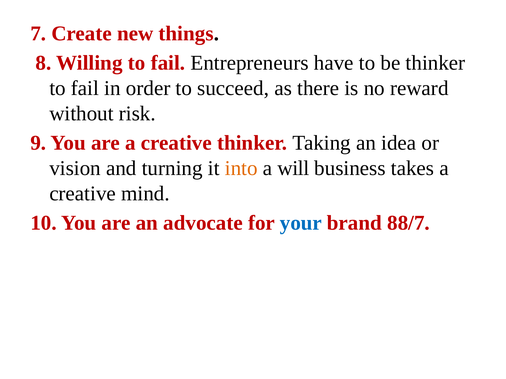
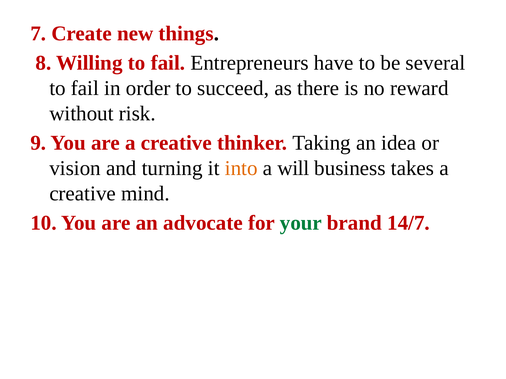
be thinker: thinker -> several
your colour: blue -> green
88/7: 88/7 -> 14/7
